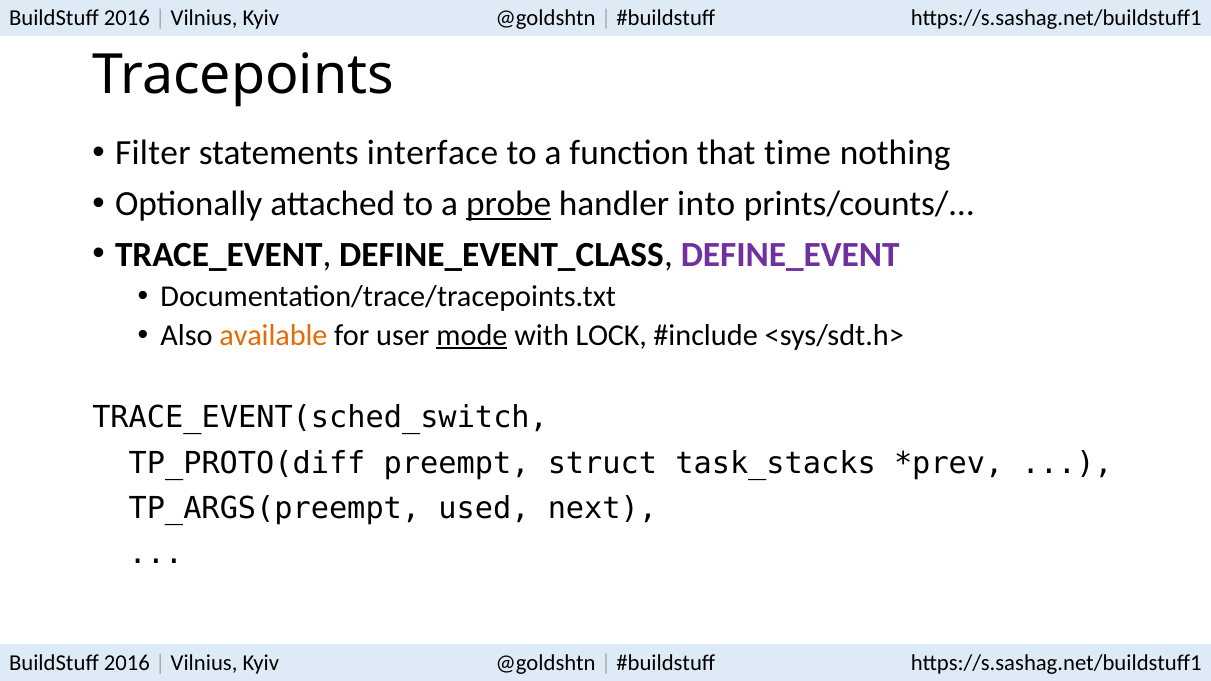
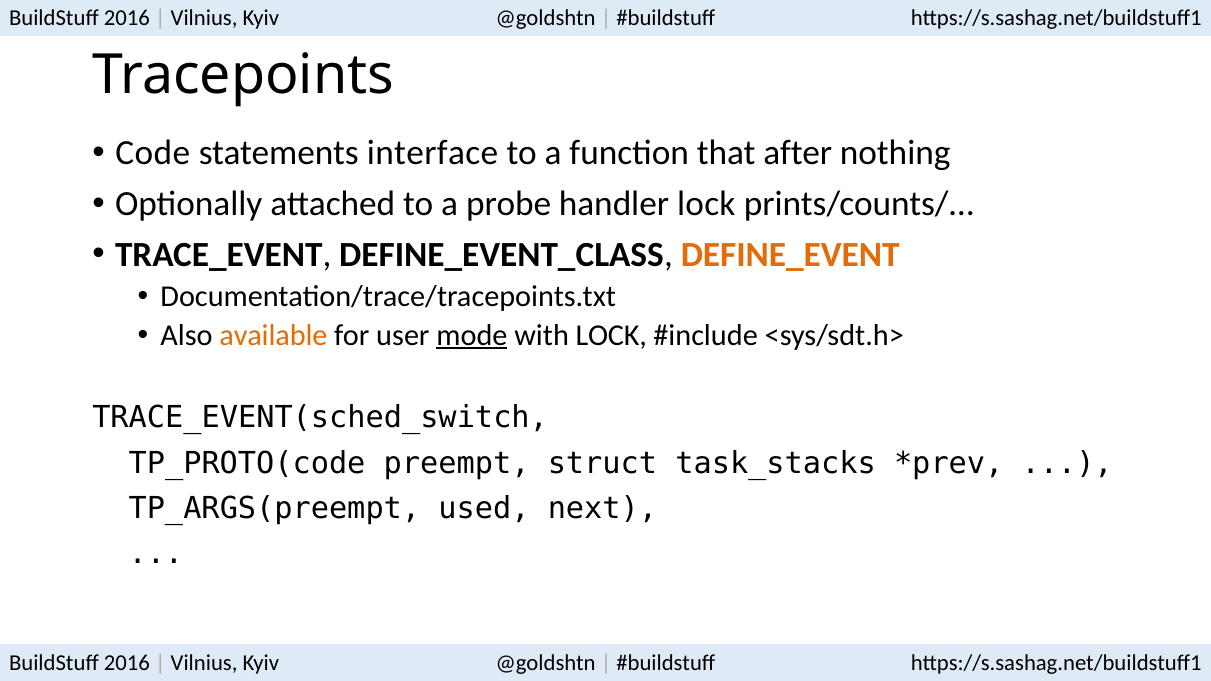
Filter: Filter -> Code
time: time -> after
probe underline: present -> none
handler into: into -> lock
DEFINE_EVENT colour: purple -> orange
TP_PROTO(diff: TP_PROTO(diff -> TP_PROTO(code
